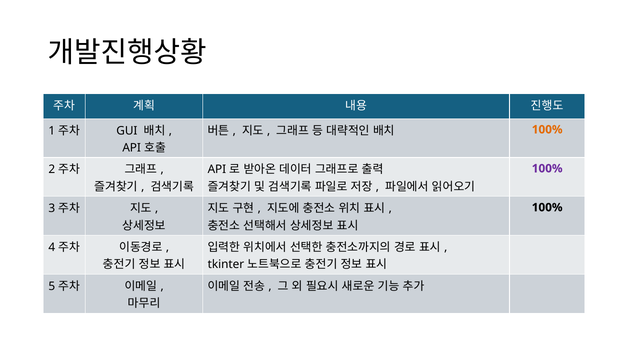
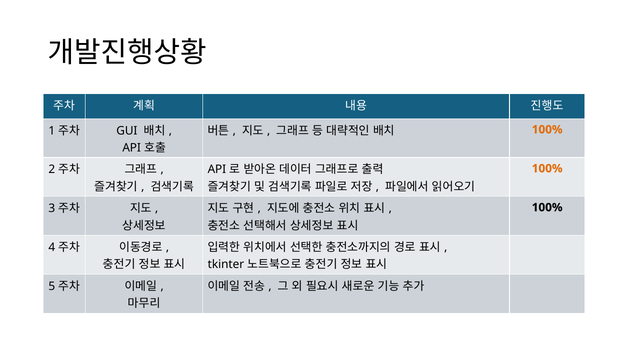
100% at (547, 169) colour: purple -> orange
